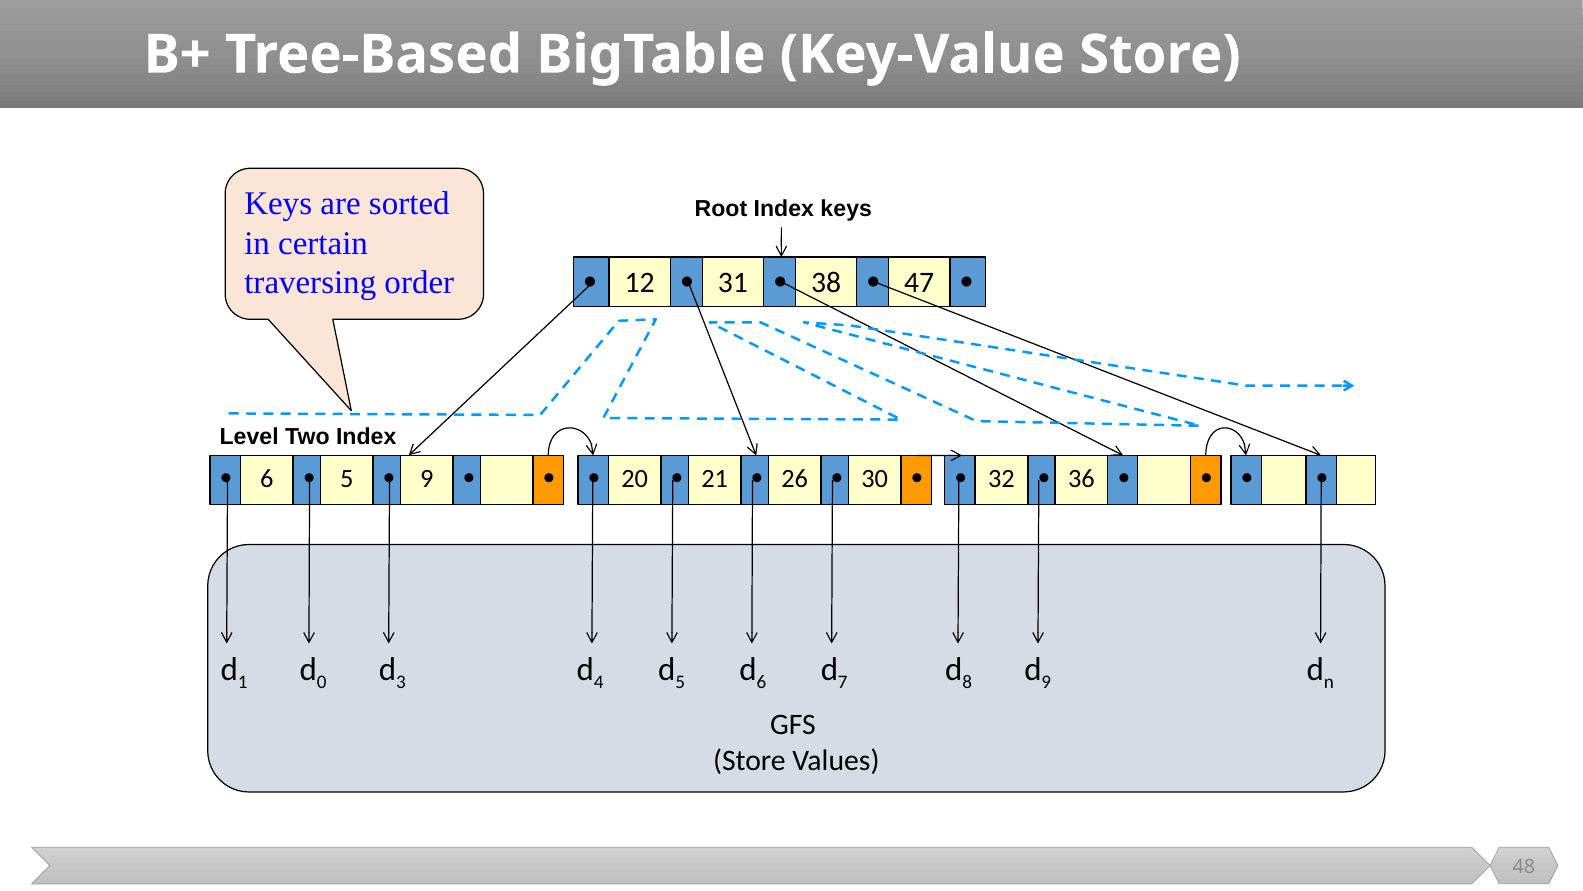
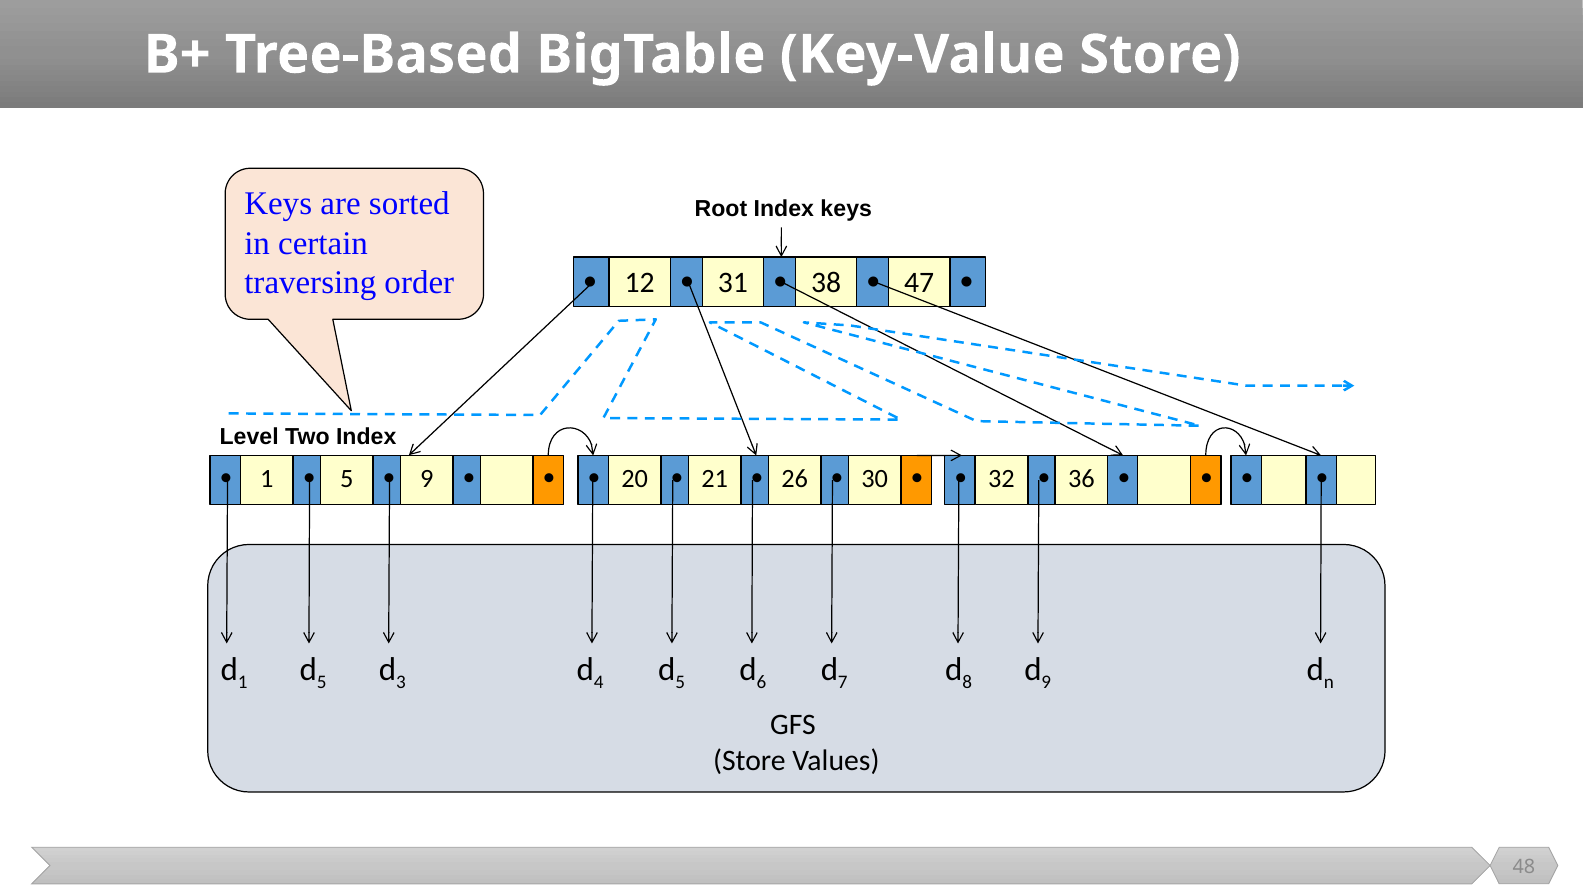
6 at (267, 479): 6 -> 1
0 at (322, 682): 0 -> 5
